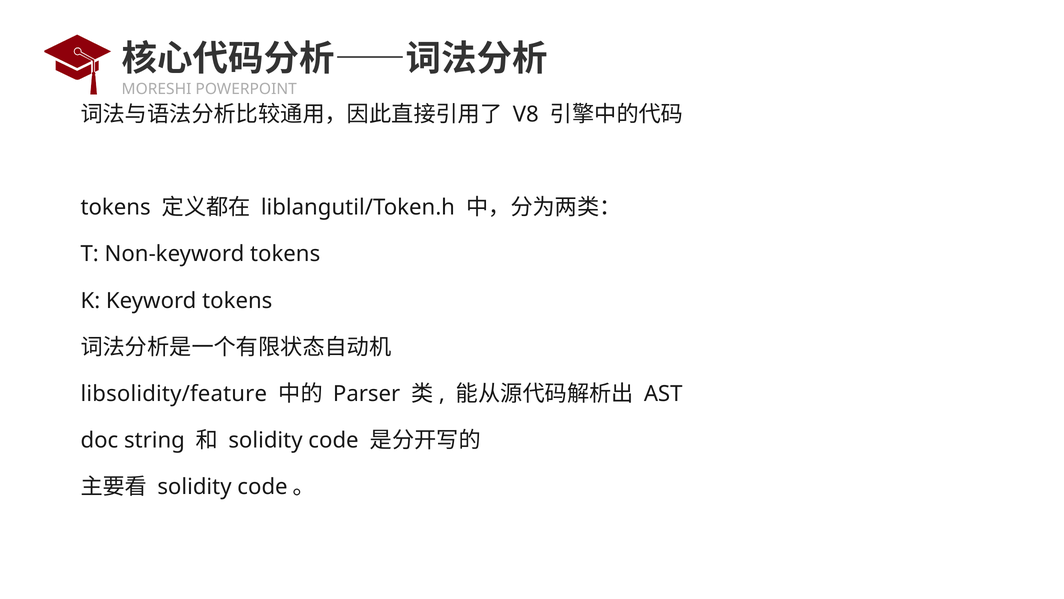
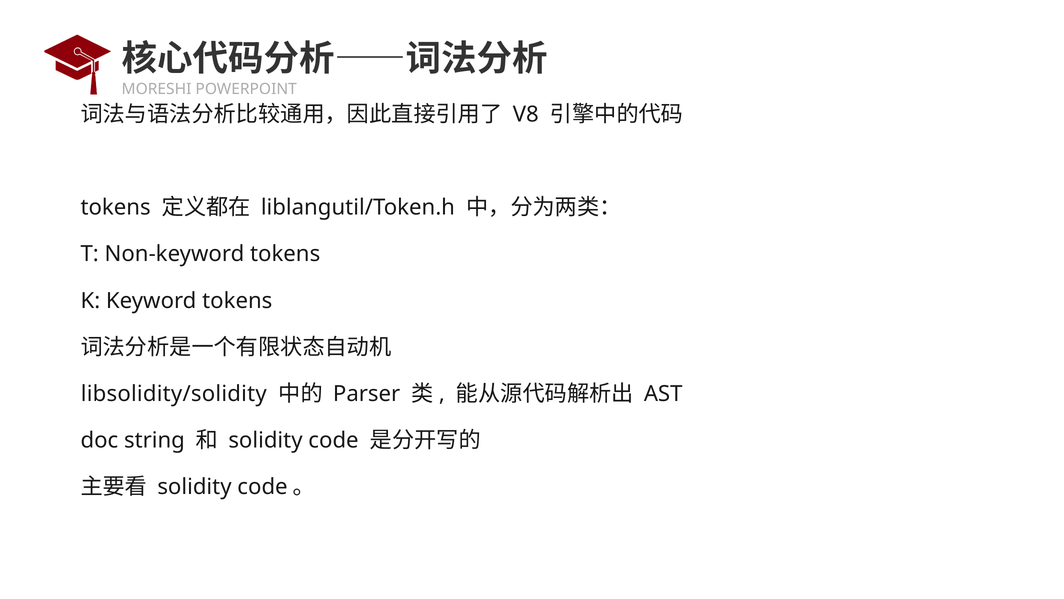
libsolidity/feature: libsolidity/feature -> libsolidity/solidity
